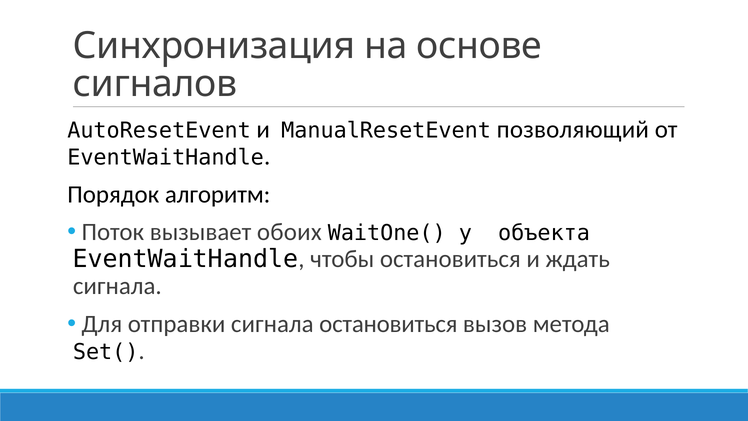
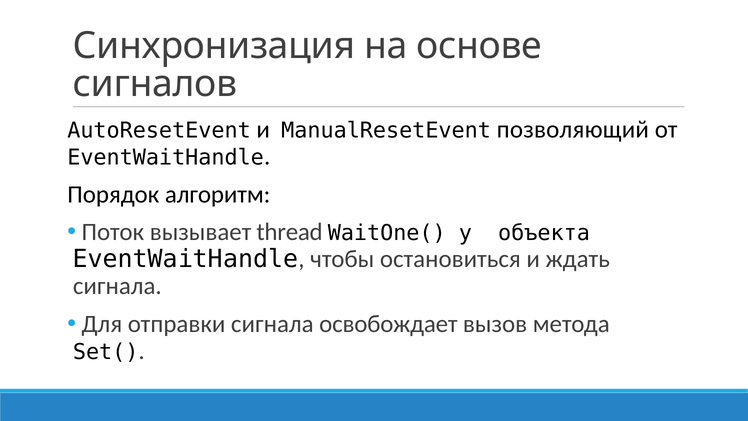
обоих: обоих -> thread
сигнала остановиться: остановиться -> освобождает
